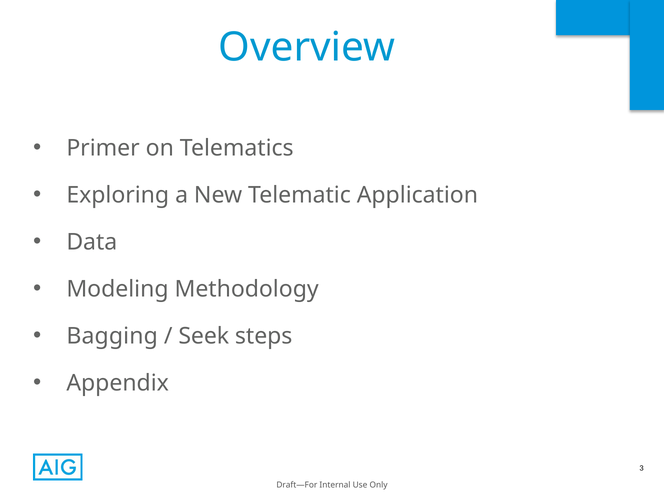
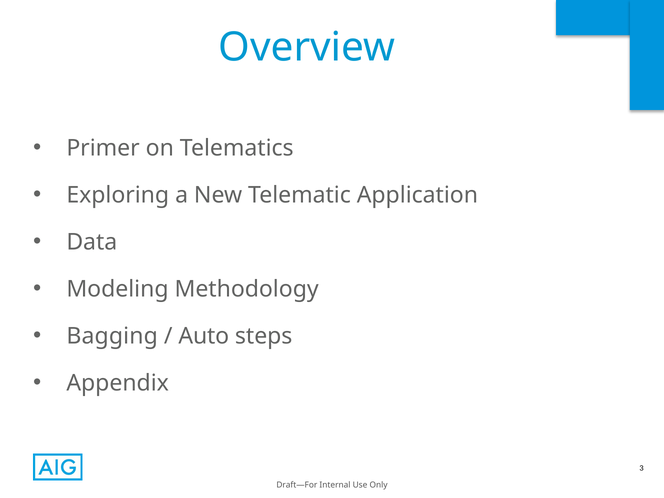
Seek: Seek -> Auto
